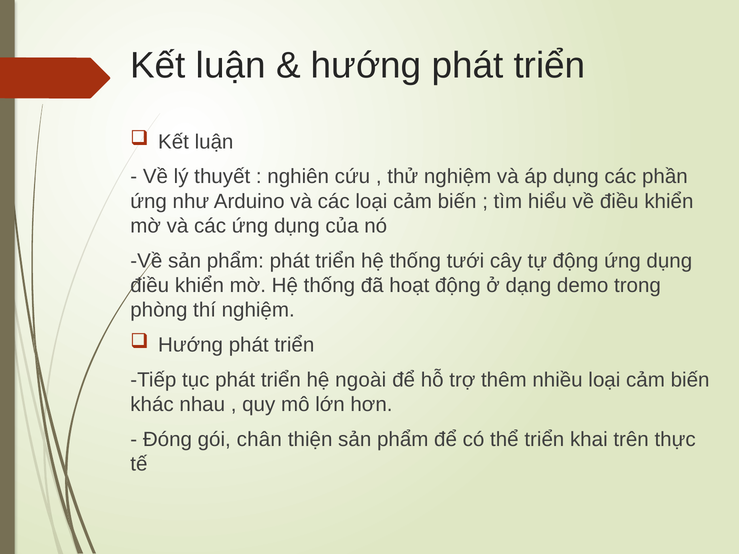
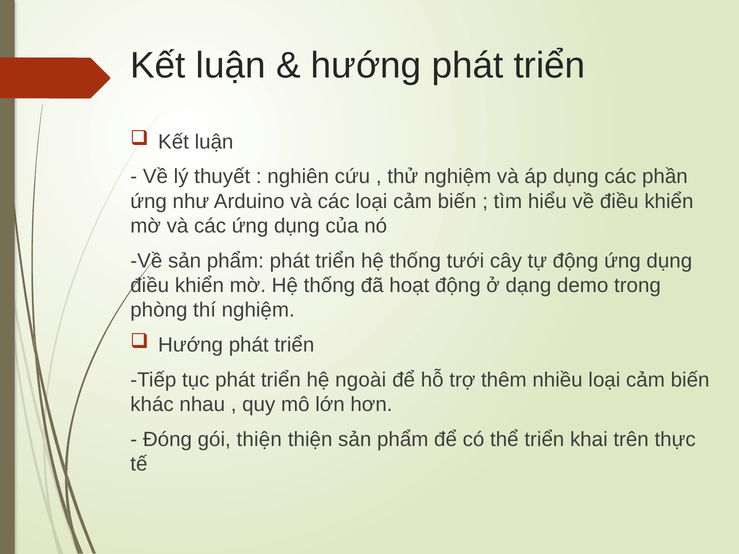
gói chân: chân -> thiện
